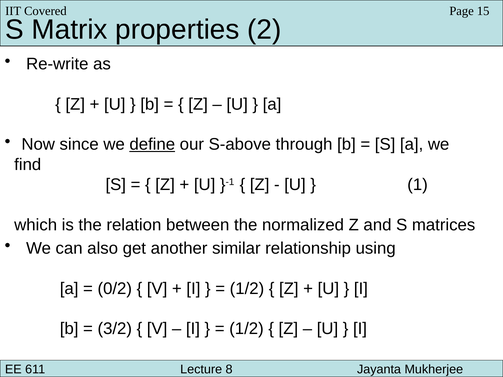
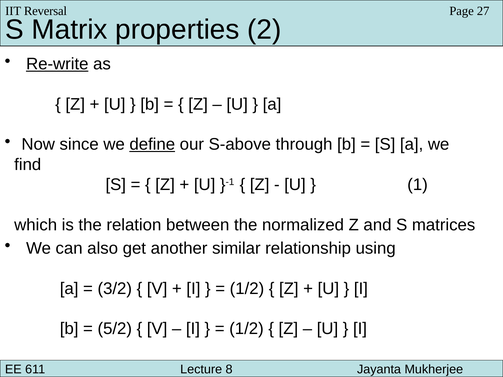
Covered: Covered -> Reversal
15: 15 -> 27
Re-write underline: none -> present
0/2: 0/2 -> 3/2
3/2: 3/2 -> 5/2
